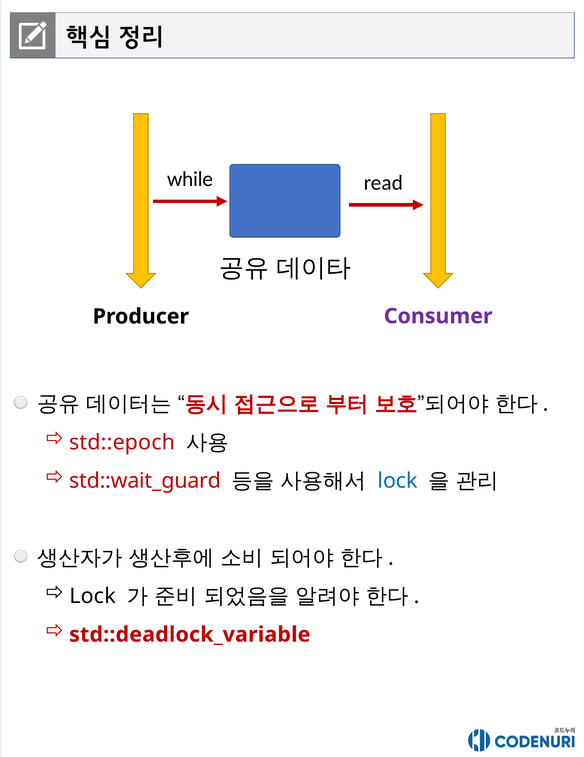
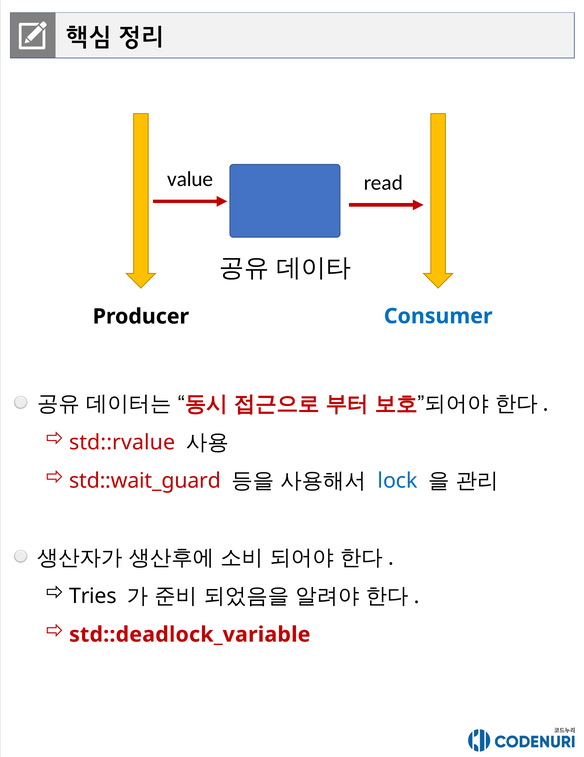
while: while -> value
Consumer colour: purple -> blue
std::epoch: std::epoch -> std::rvalue
Lock at (93, 596): Lock -> Tries
